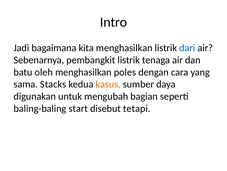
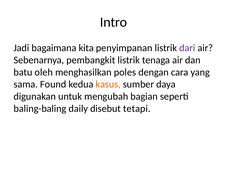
kita menghasilkan: menghasilkan -> penyimpanan
dari colour: blue -> purple
Stacks: Stacks -> Found
start: start -> daily
